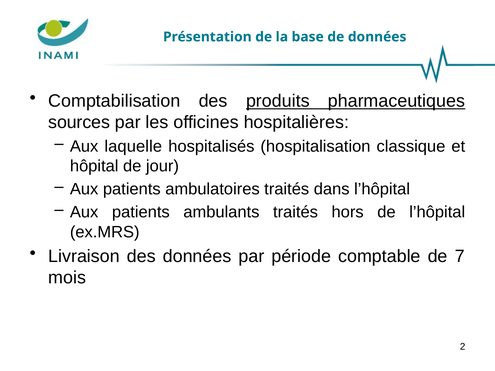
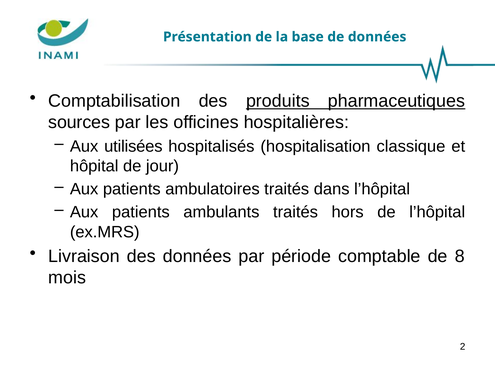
laquelle: laquelle -> utilisées
7: 7 -> 8
